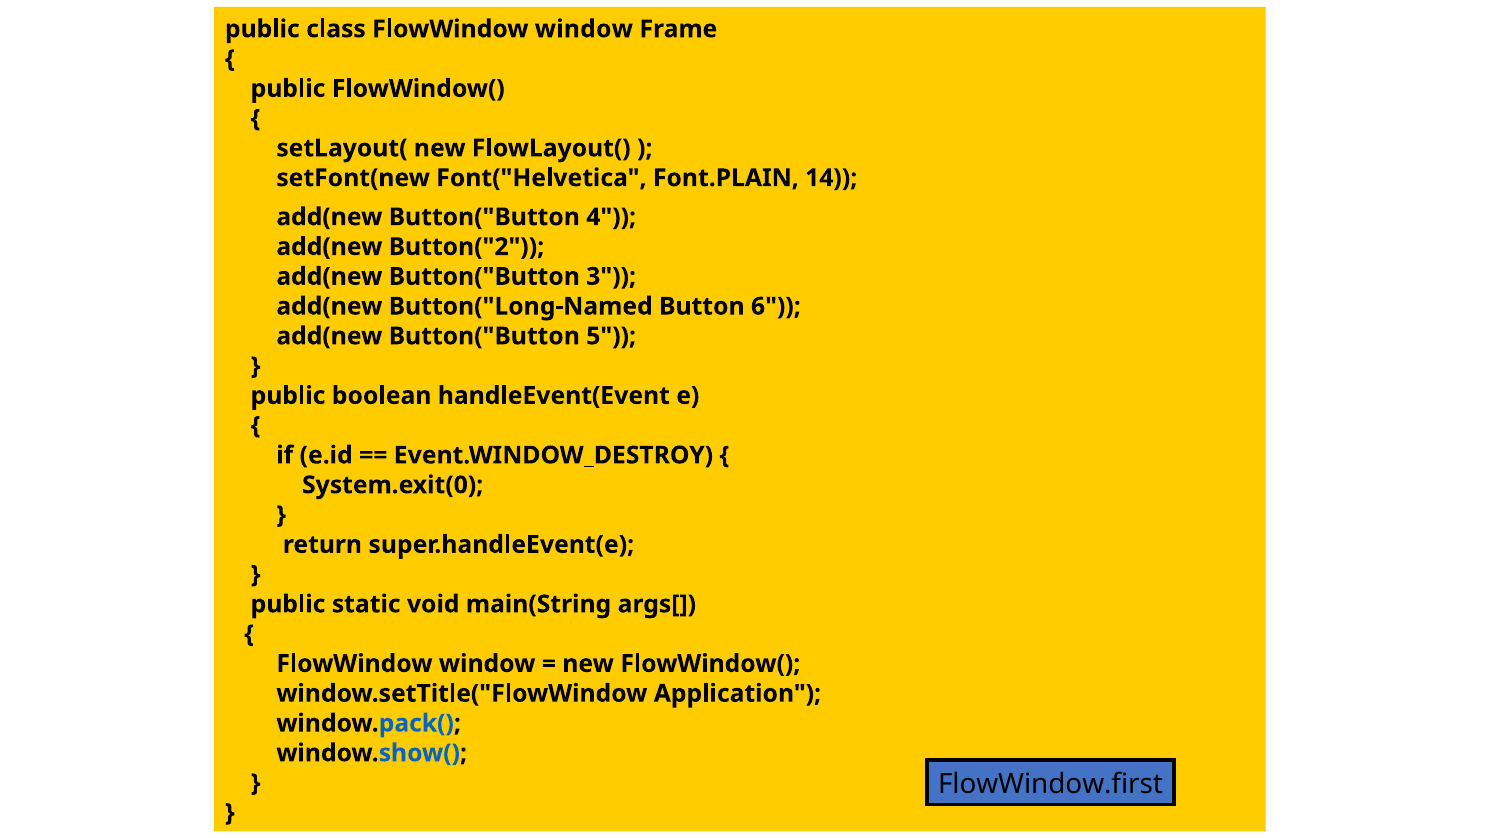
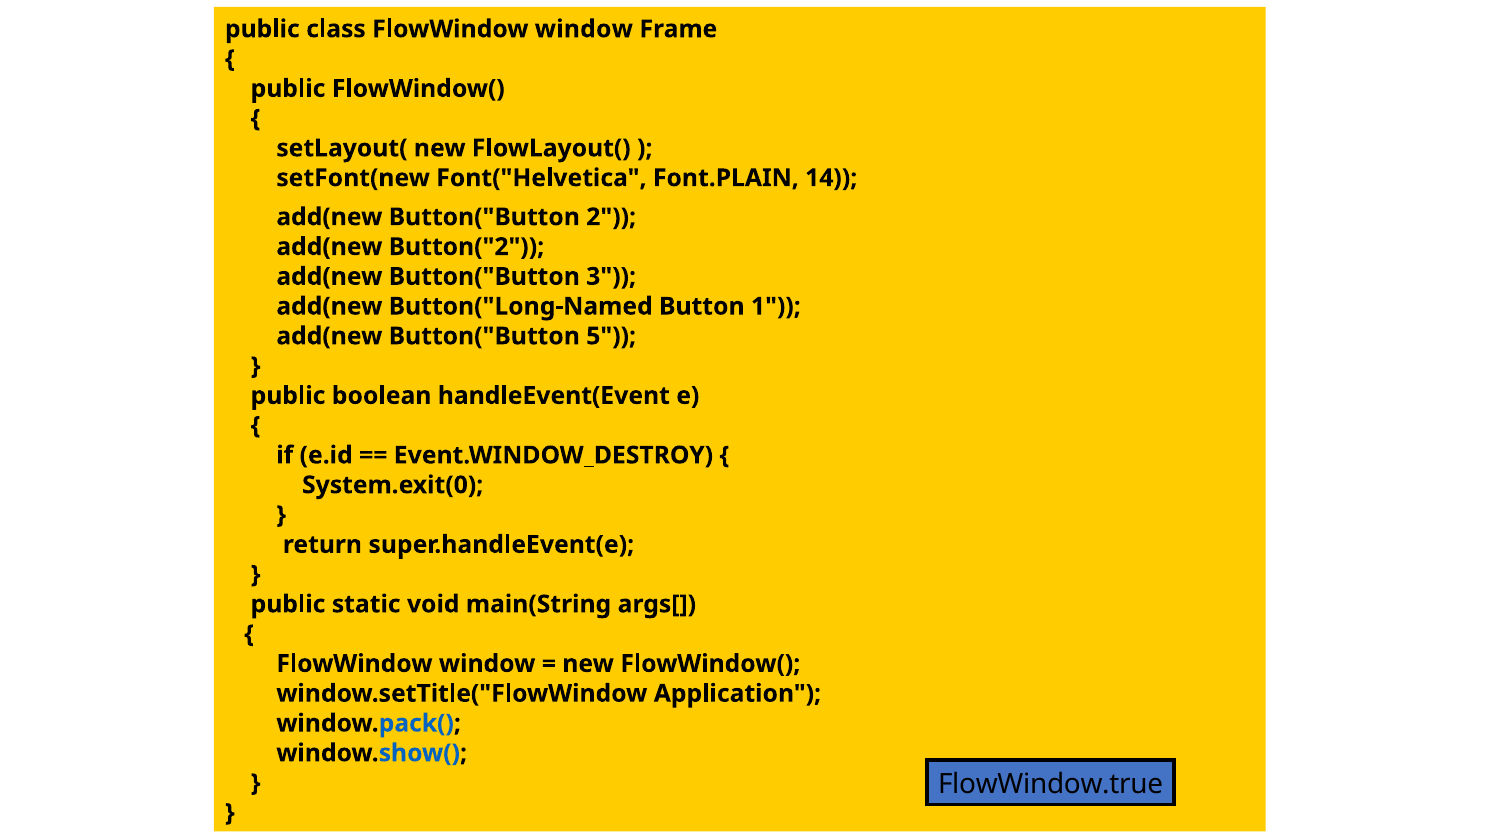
4: 4 -> 2
6: 6 -> 1
FlowWindow.first: FlowWindow.first -> FlowWindow.true
